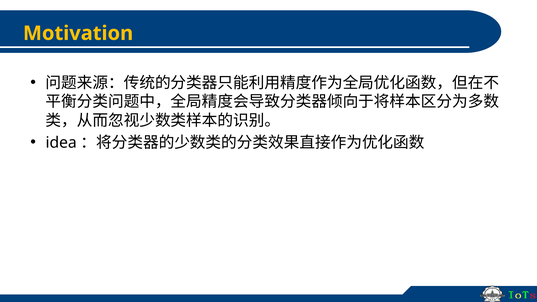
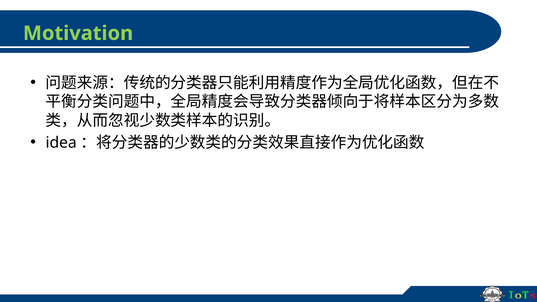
Motivation colour: yellow -> light green
